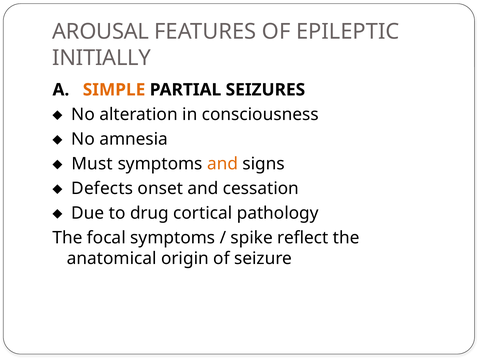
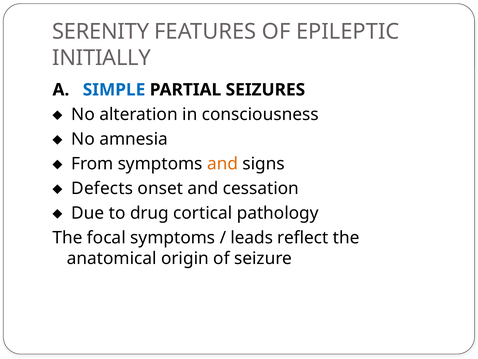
AROUSAL: AROUSAL -> SERENITY
SIMPLE colour: orange -> blue
Must: Must -> From
spike: spike -> leads
